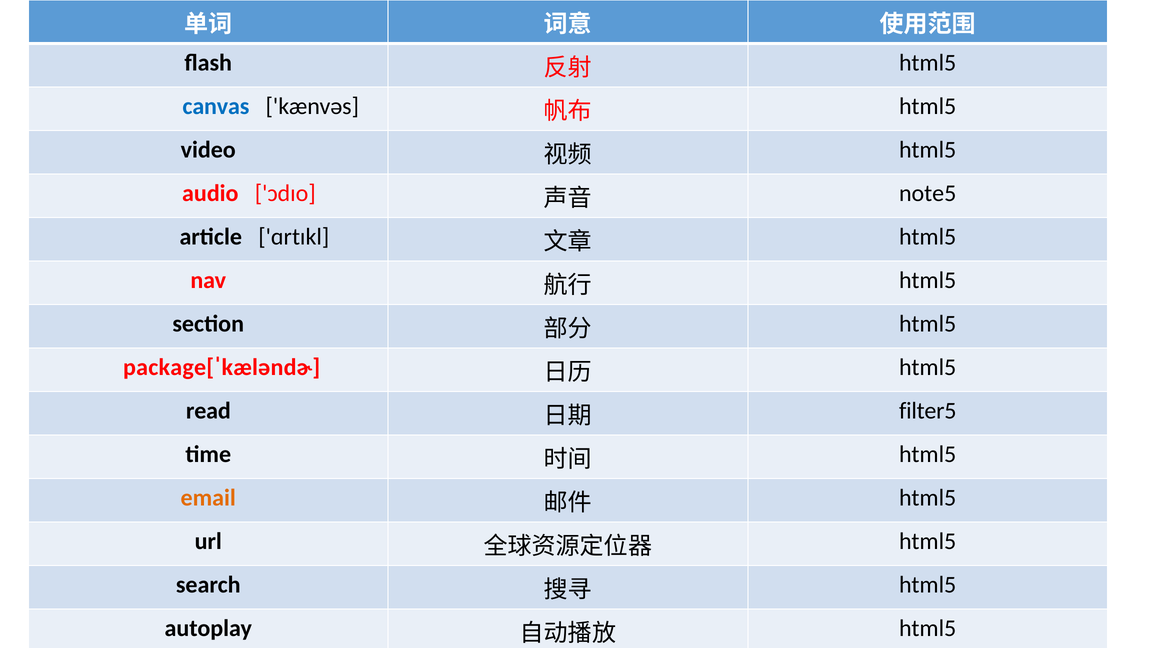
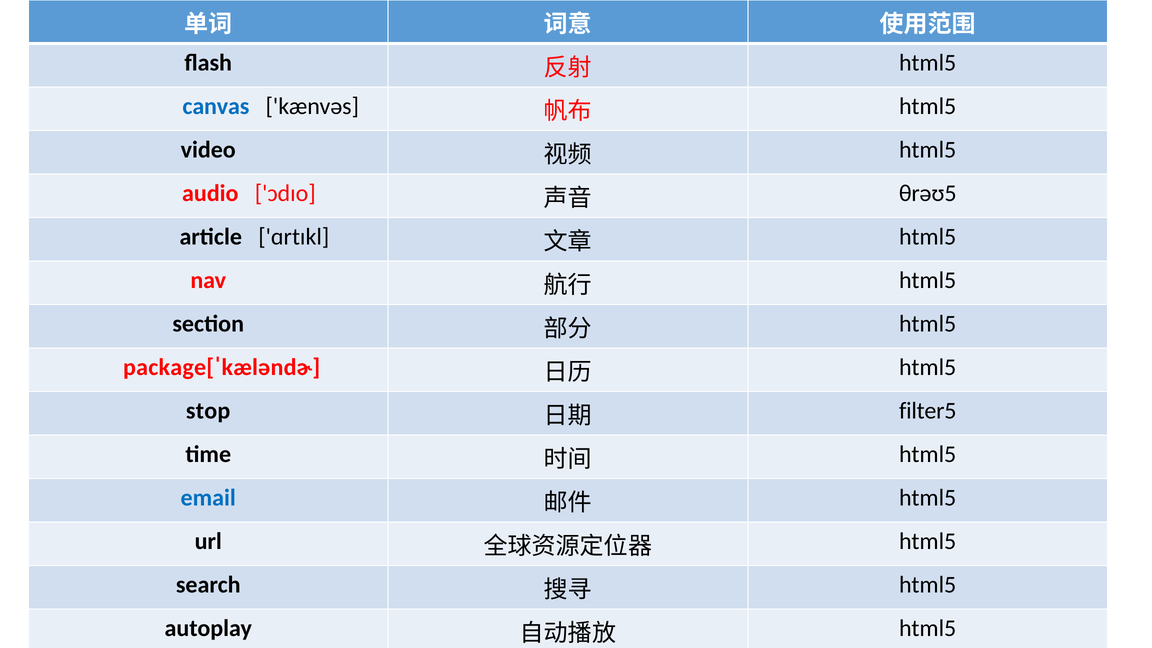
note5: note5 -> θrəʊ5
read: read -> stop
email colour: orange -> blue
